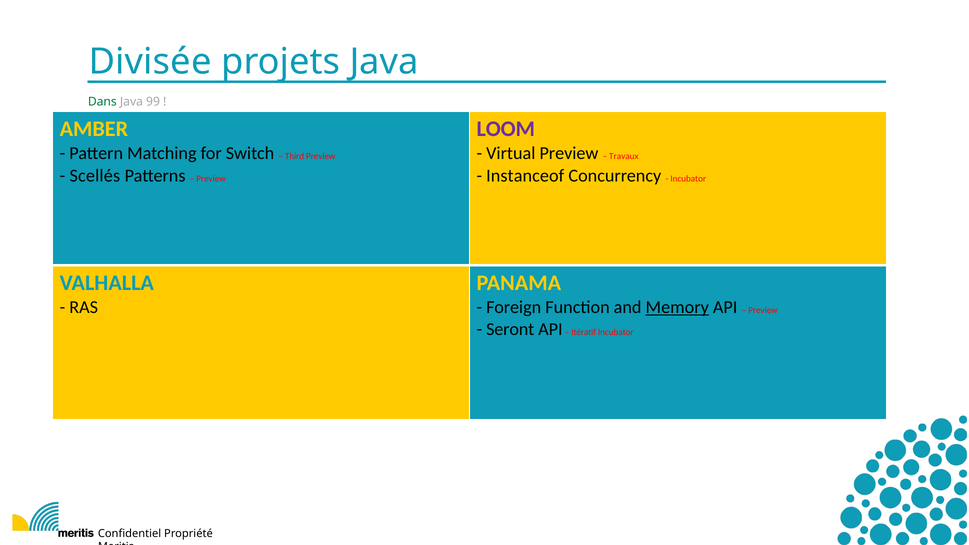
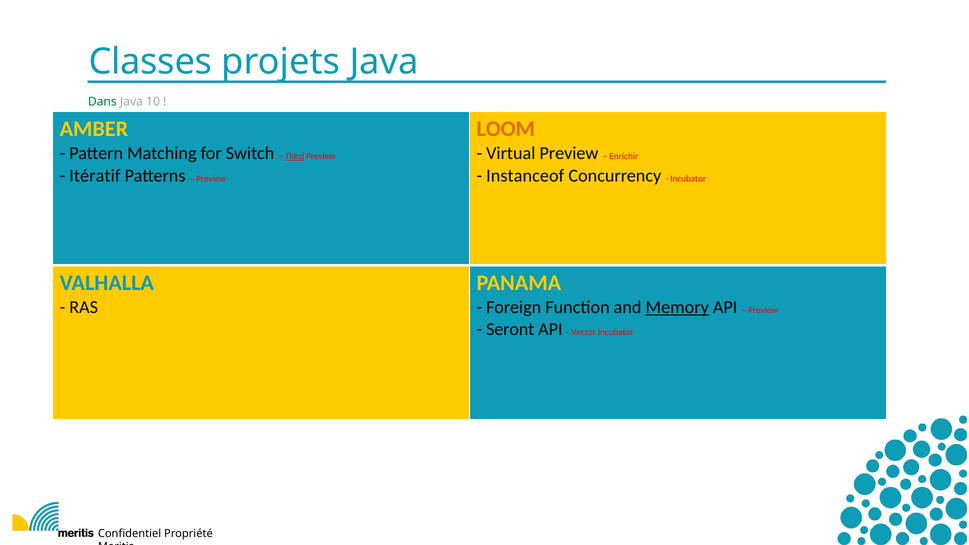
Divisée: Divisée -> Classes
99: 99 -> 10
LOOM colour: purple -> orange
Third underline: none -> present
Travaux: Travaux -> Enrichir
Scellés: Scellés -> Itératif
Itératif: Itératif -> Vector
